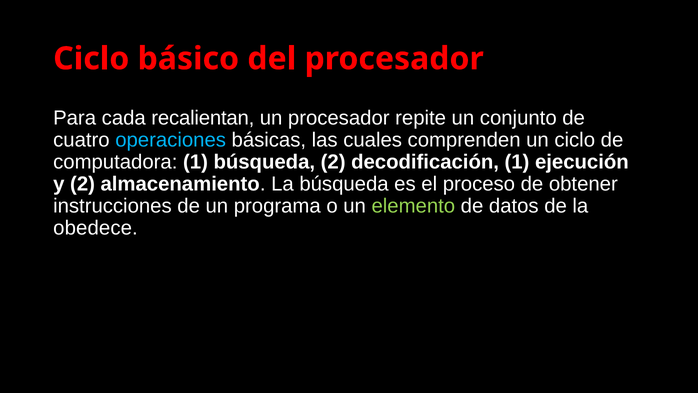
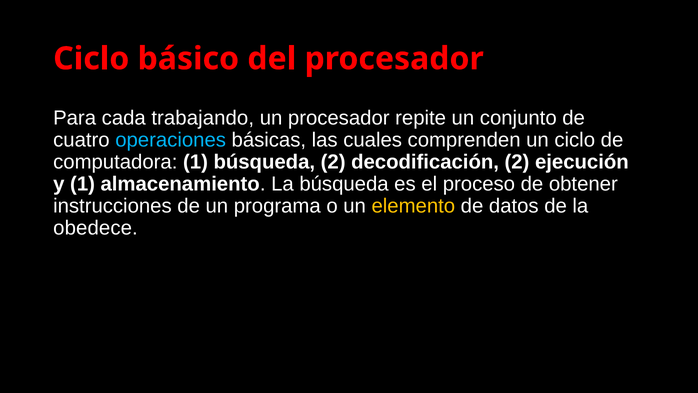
recalientan: recalientan -> trabajando
decodificación 1: 1 -> 2
y 2: 2 -> 1
elemento colour: light green -> yellow
